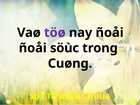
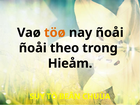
töø colour: purple -> orange
söùc: söùc -> theo
Cuøng: Cuøng -> Hieåm
